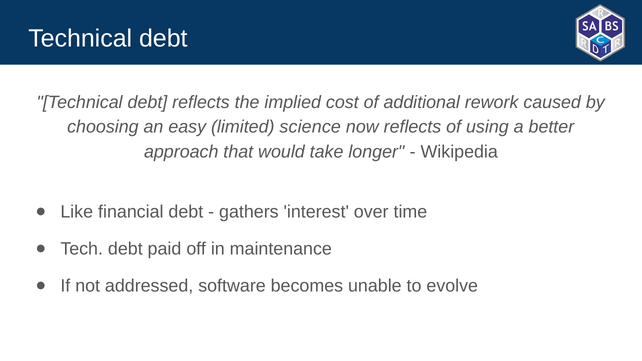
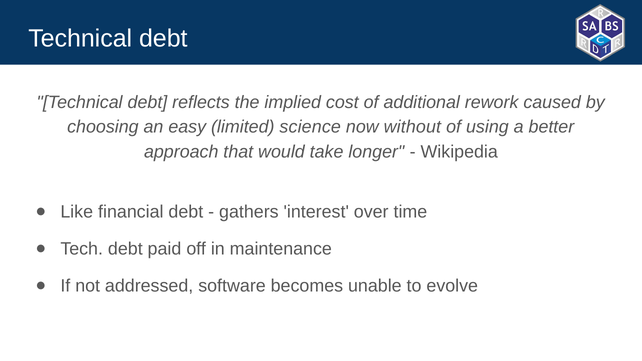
now reflects: reflects -> without
